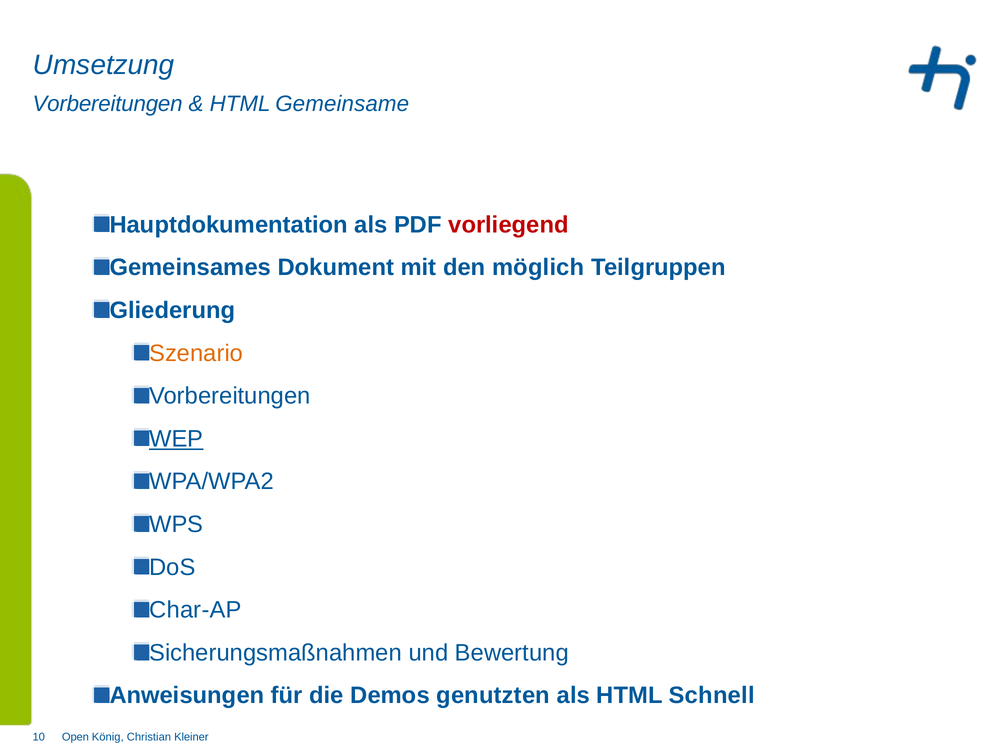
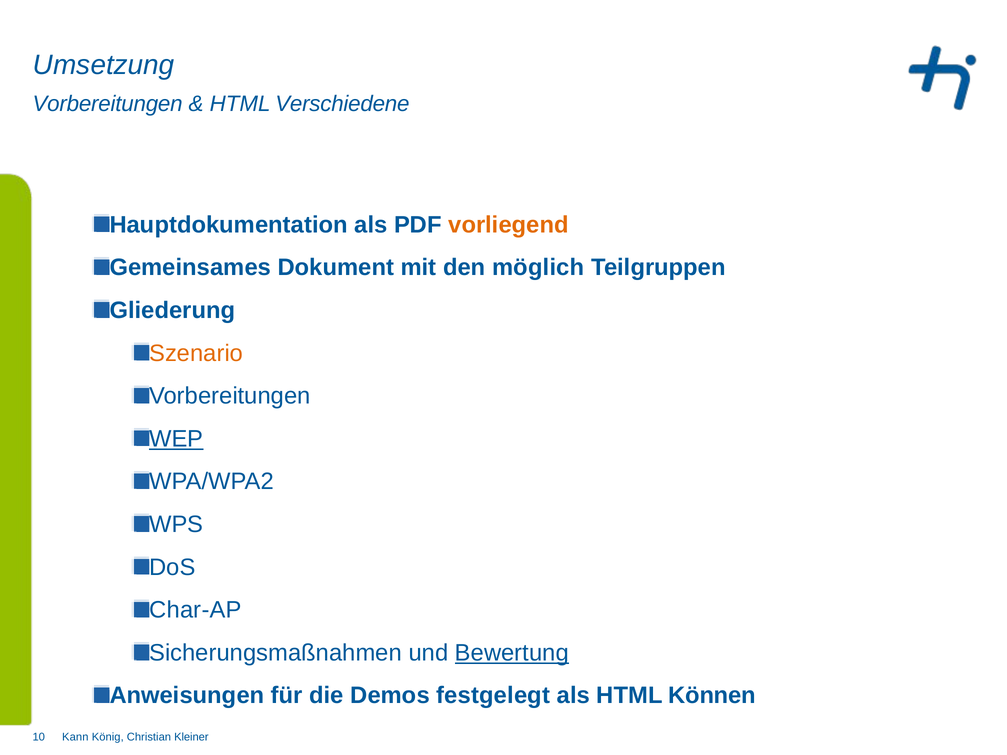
Gemeinsame: Gemeinsame -> Verschiedene
vorliegend colour: red -> orange
Bewertung underline: none -> present
genutzten: genutzten -> festgelegt
Schnell: Schnell -> Können
Open: Open -> Kann
